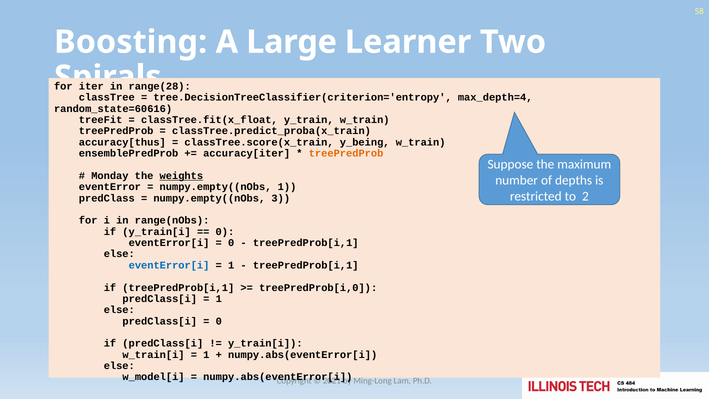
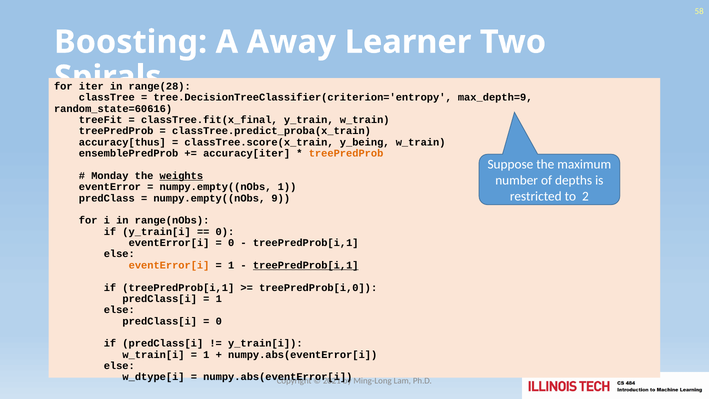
Large: Large -> Away
max_depth=4: max_depth=4 -> max_depth=9
classTree.fit(x_float: classTree.fit(x_float -> classTree.fit(x_final
3: 3 -> 9
eventError[i at (169, 265) colour: blue -> orange
treePredProb[i,1 at (306, 265) underline: none -> present
w_model[i: w_model[i -> w_dtype[i
